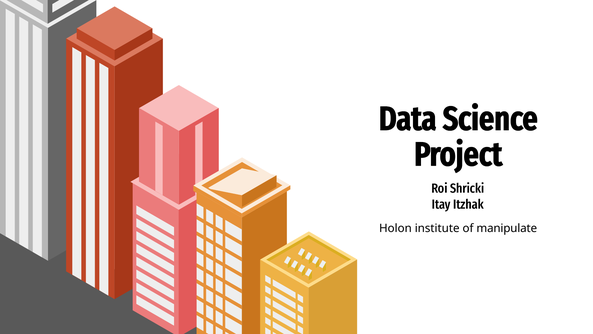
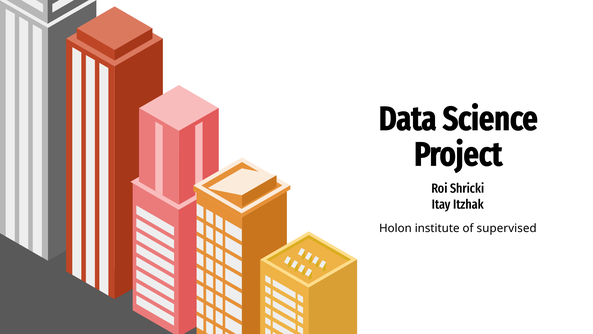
manipulate: manipulate -> supervised
